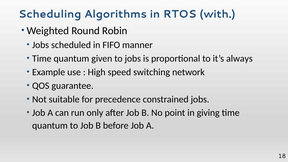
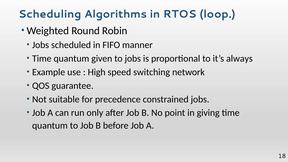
with: with -> loop
